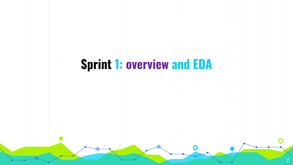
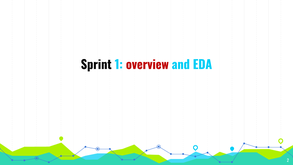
overview colour: purple -> red
